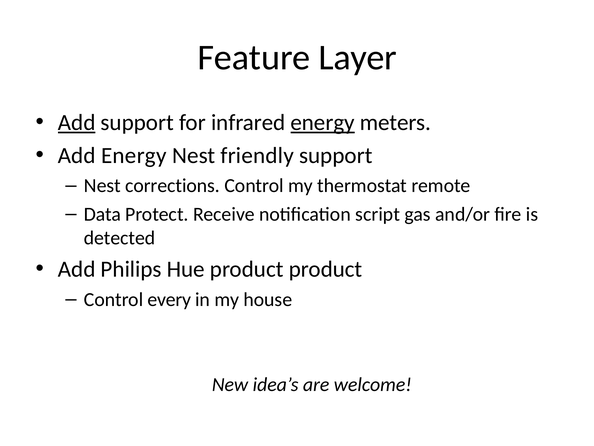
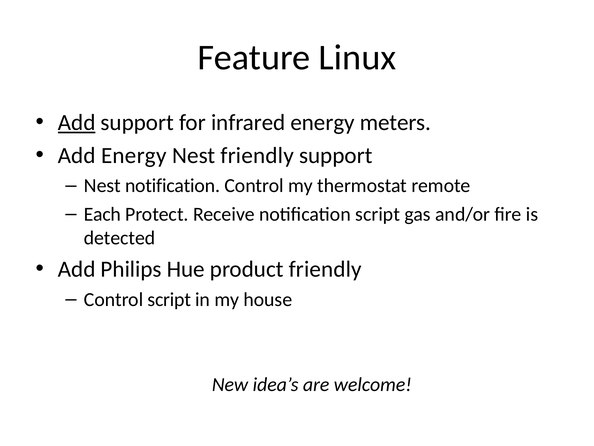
Layer: Layer -> Linux
energy at (323, 122) underline: present -> none
Nest corrections: corrections -> notification
Data: Data -> Each
product product: product -> friendly
Control every: every -> script
